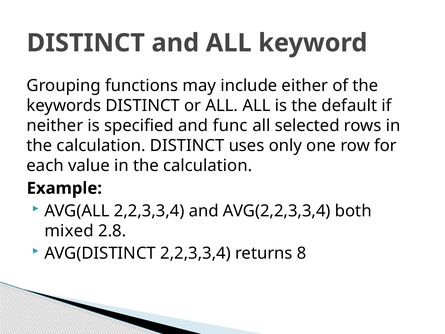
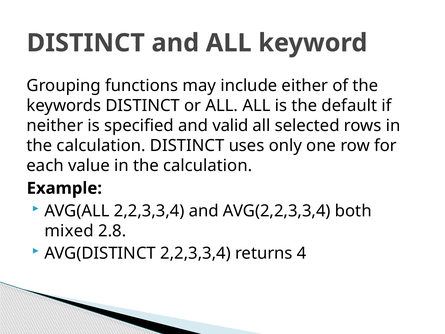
func: func -> valid
8: 8 -> 4
